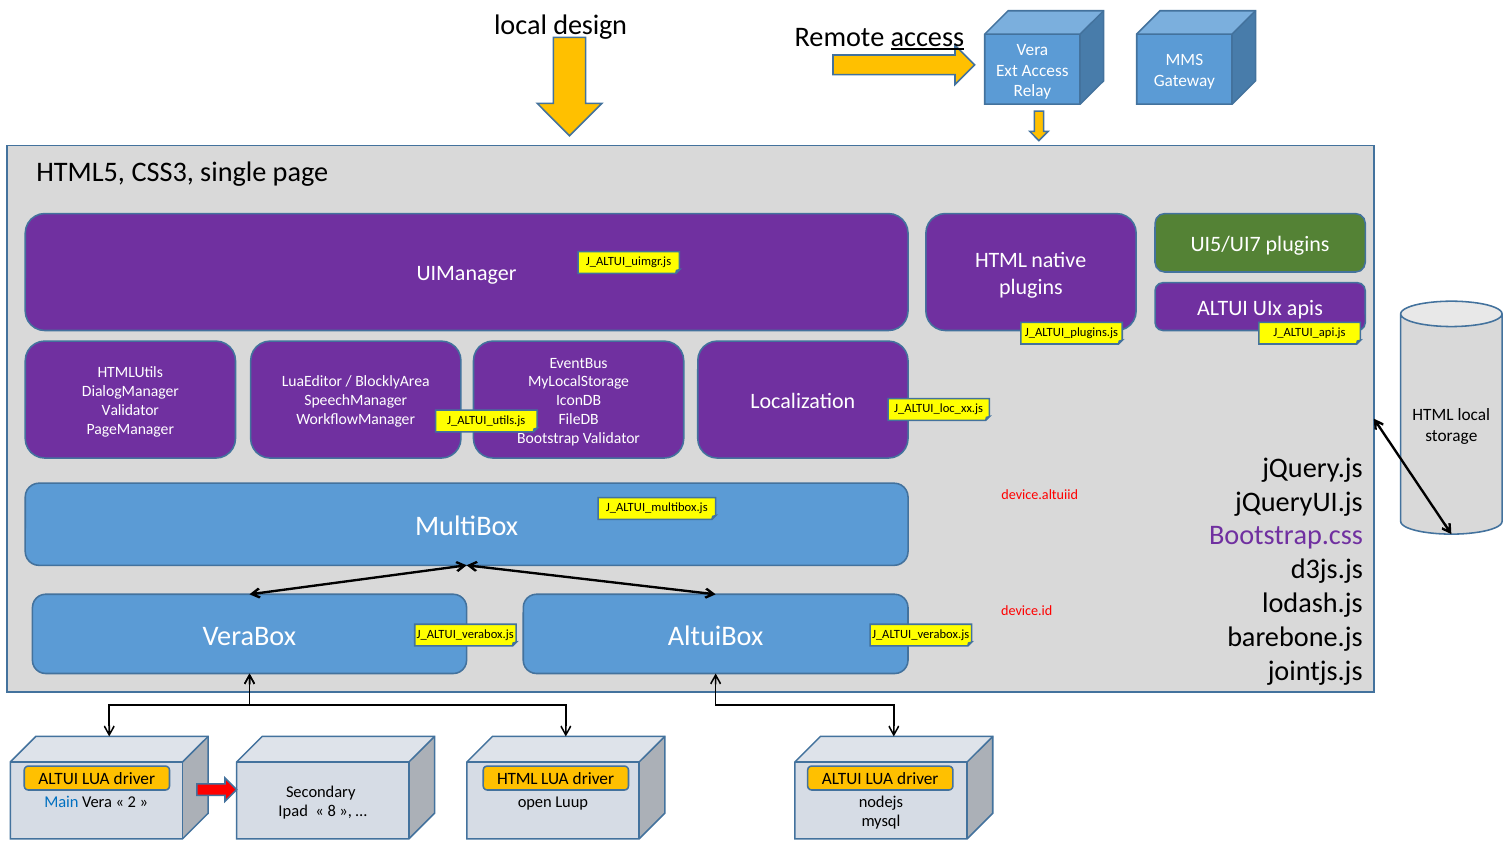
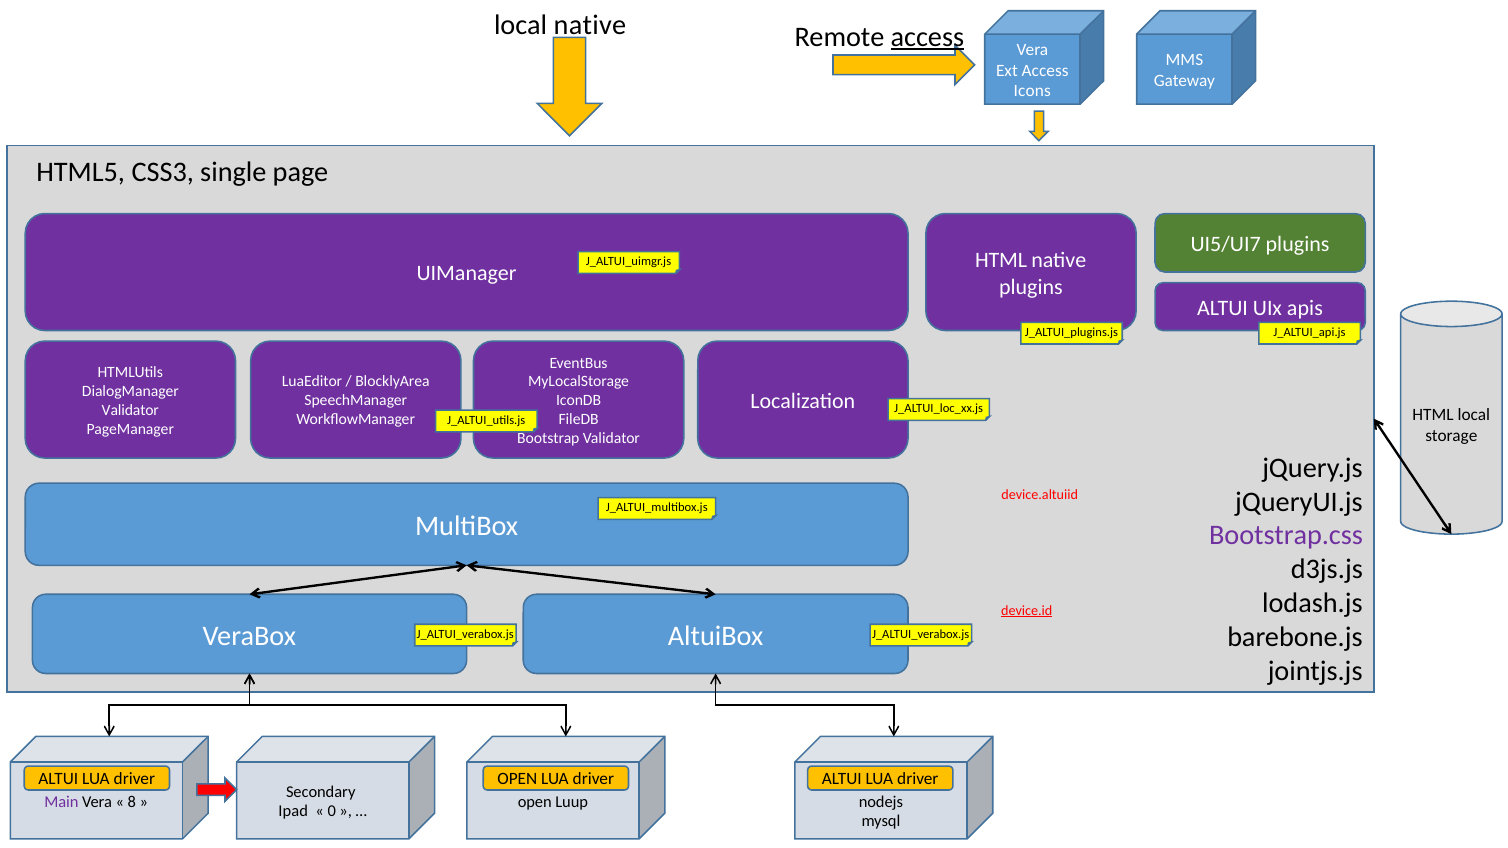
local design: design -> native
Relay: Relay -> Icons
device.id underline: none -> present
driver HTML: HTML -> OPEN
Main colour: blue -> purple
2: 2 -> 8
8: 8 -> 0
